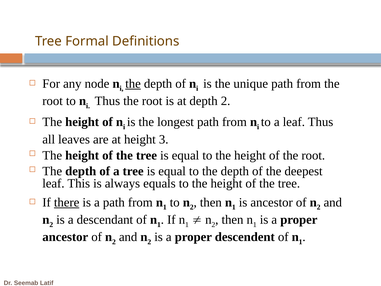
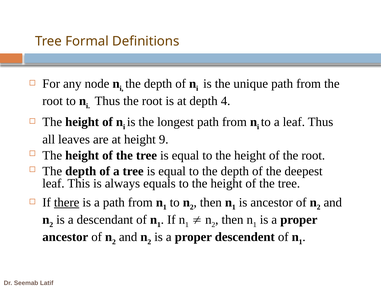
the at (133, 83) underline: present -> none
depth 2: 2 -> 4
3: 3 -> 9
